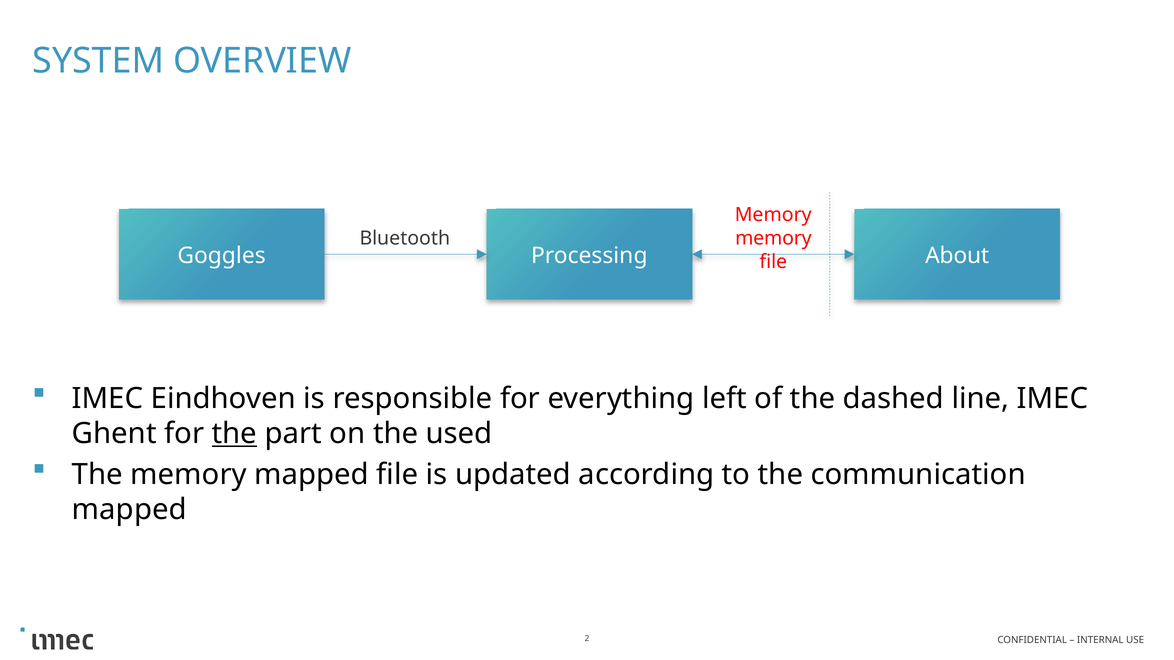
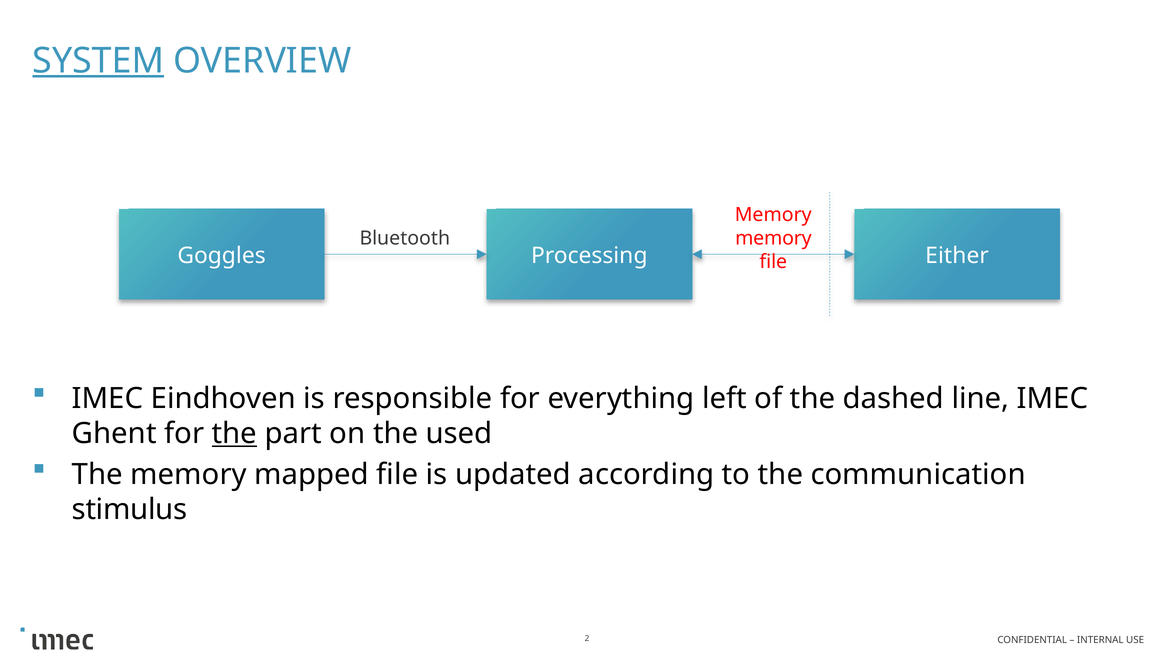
SYSTEM underline: none -> present
About: About -> Either
mapped at (129, 510): mapped -> stimulus
